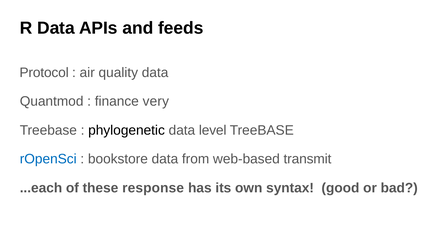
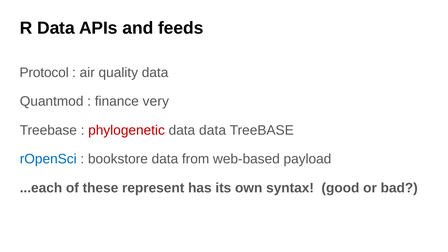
phylogenetic colour: black -> red
data level: level -> data
transmit: transmit -> payload
response: response -> represent
